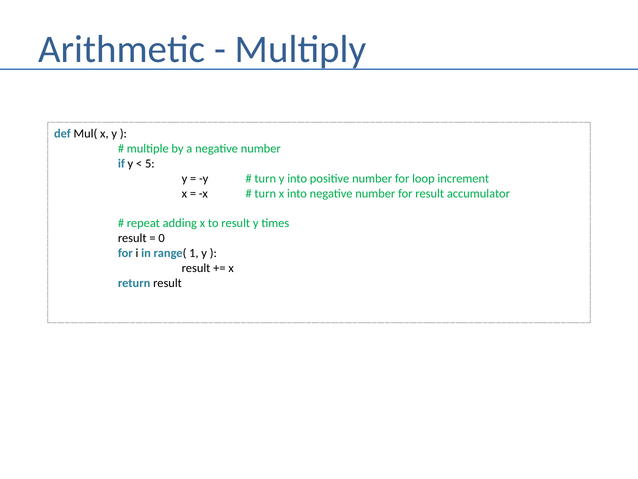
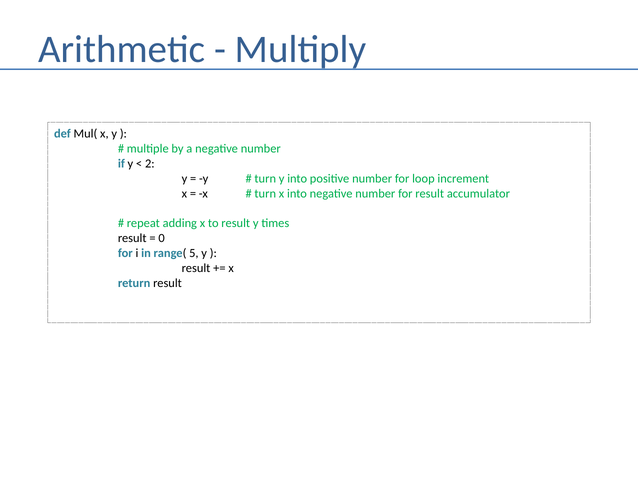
5: 5 -> 2
1: 1 -> 5
